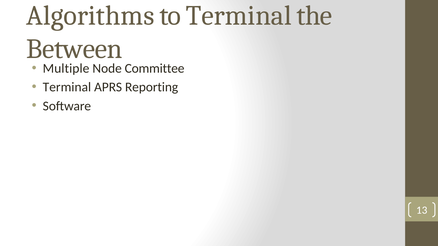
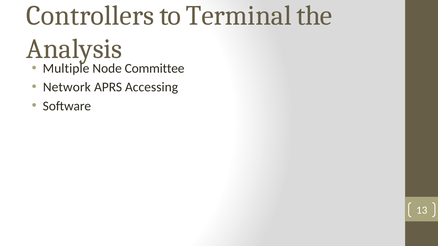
Algorithms: Algorithms -> Controllers
Between: Between -> Analysis
Terminal at (67, 87): Terminal -> Network
Reporting: Reporting -> Accessing
